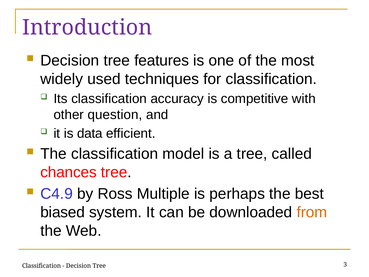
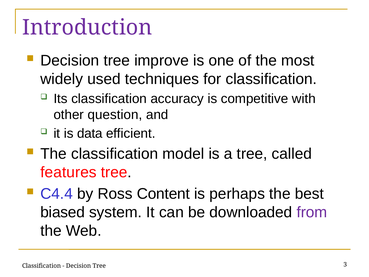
features: features -> improve
chances: chances -> features
C4.9: C4.9 -> C4.4
Multiple: Multiple -> Content
from colour: orange -> purple
